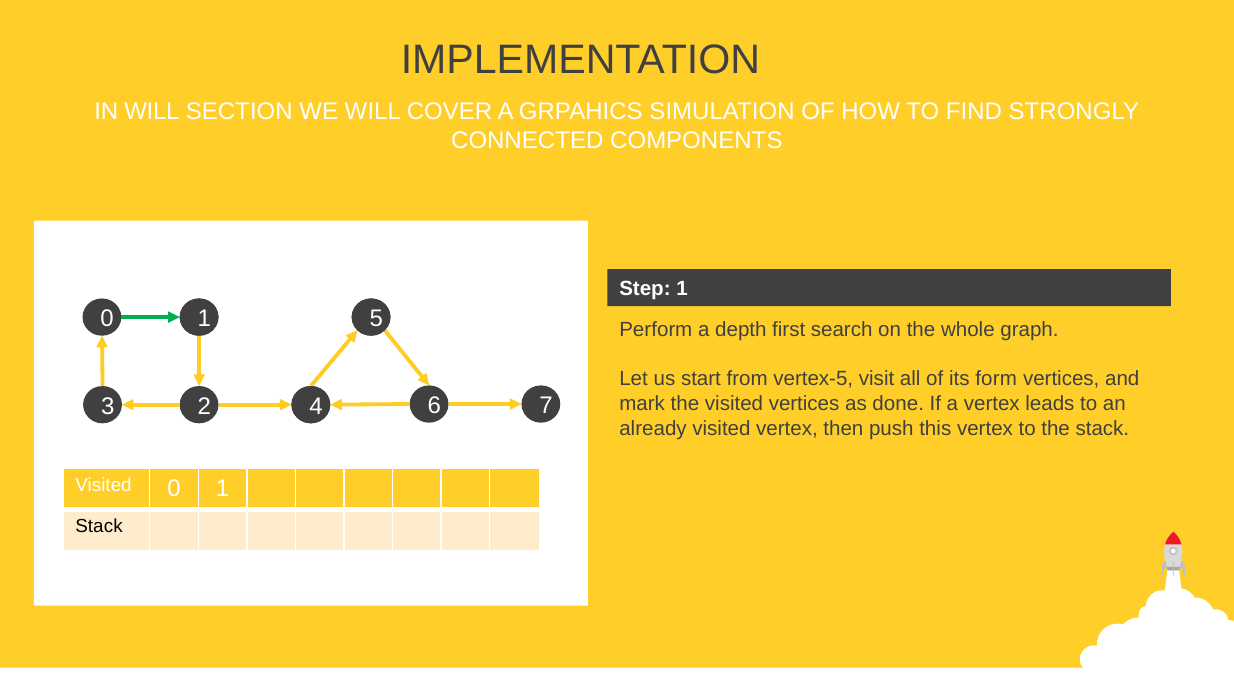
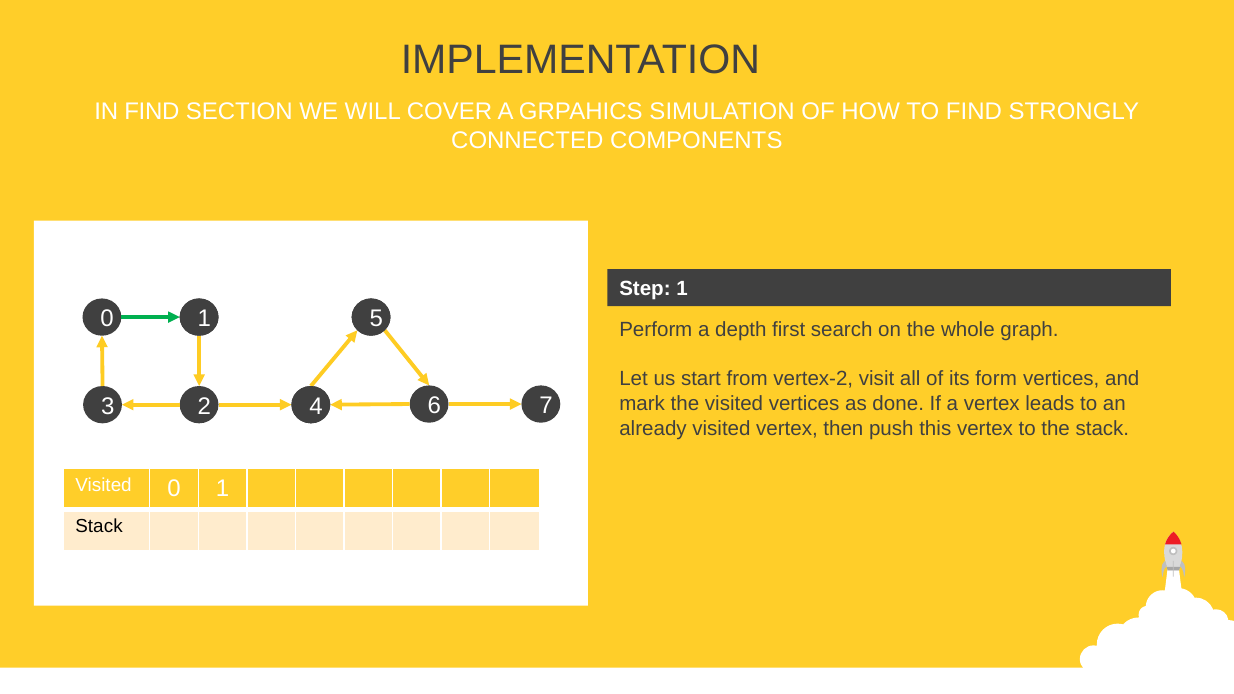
IN WILL: WILL -> FIND
vertex-5: vertex-5 -> vertex-2
